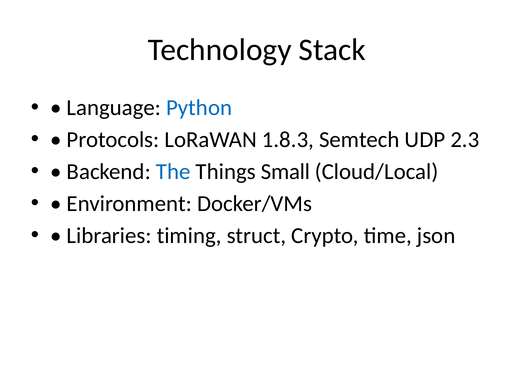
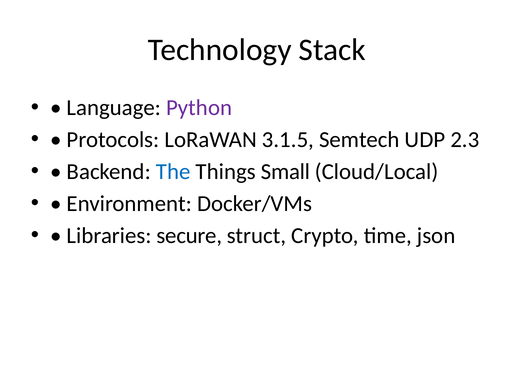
Python colour: blue -> purple
1.8.3: 1.8.3 -> 3.1.5
timing: timing -> secure
